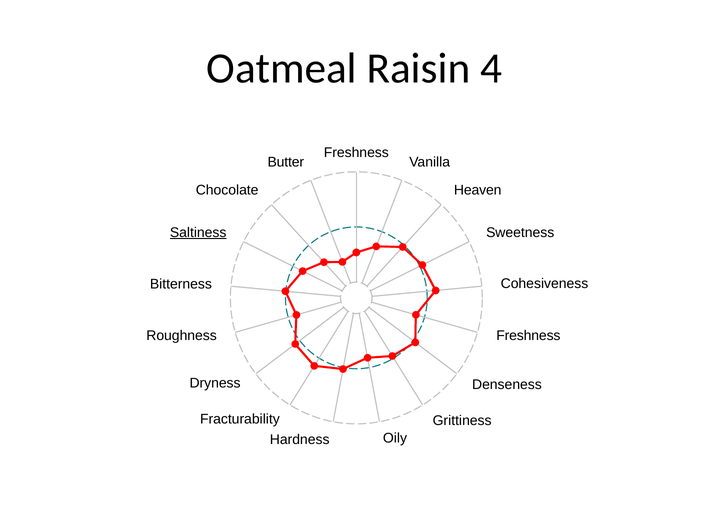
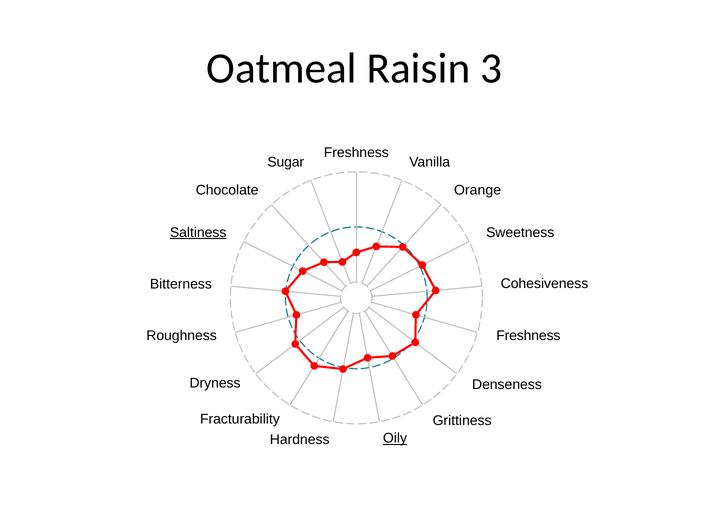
4: 4 -> 3
Butter: Butter -> Sugar
Heaven: Heaven -> Orange
Oily underline: none -> present
